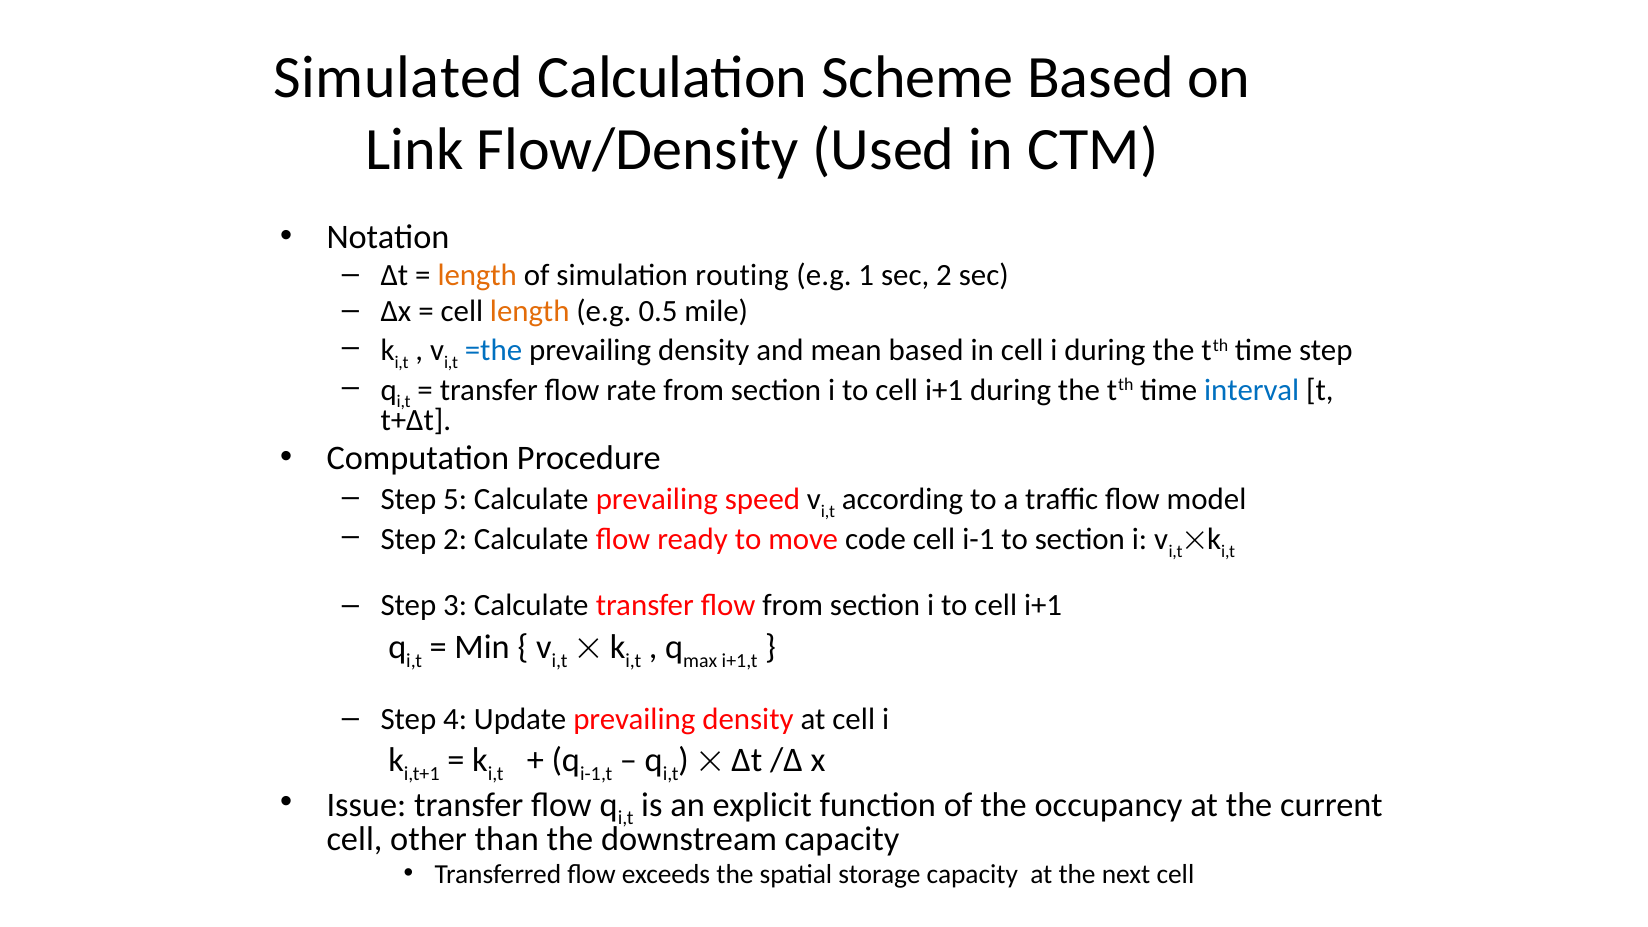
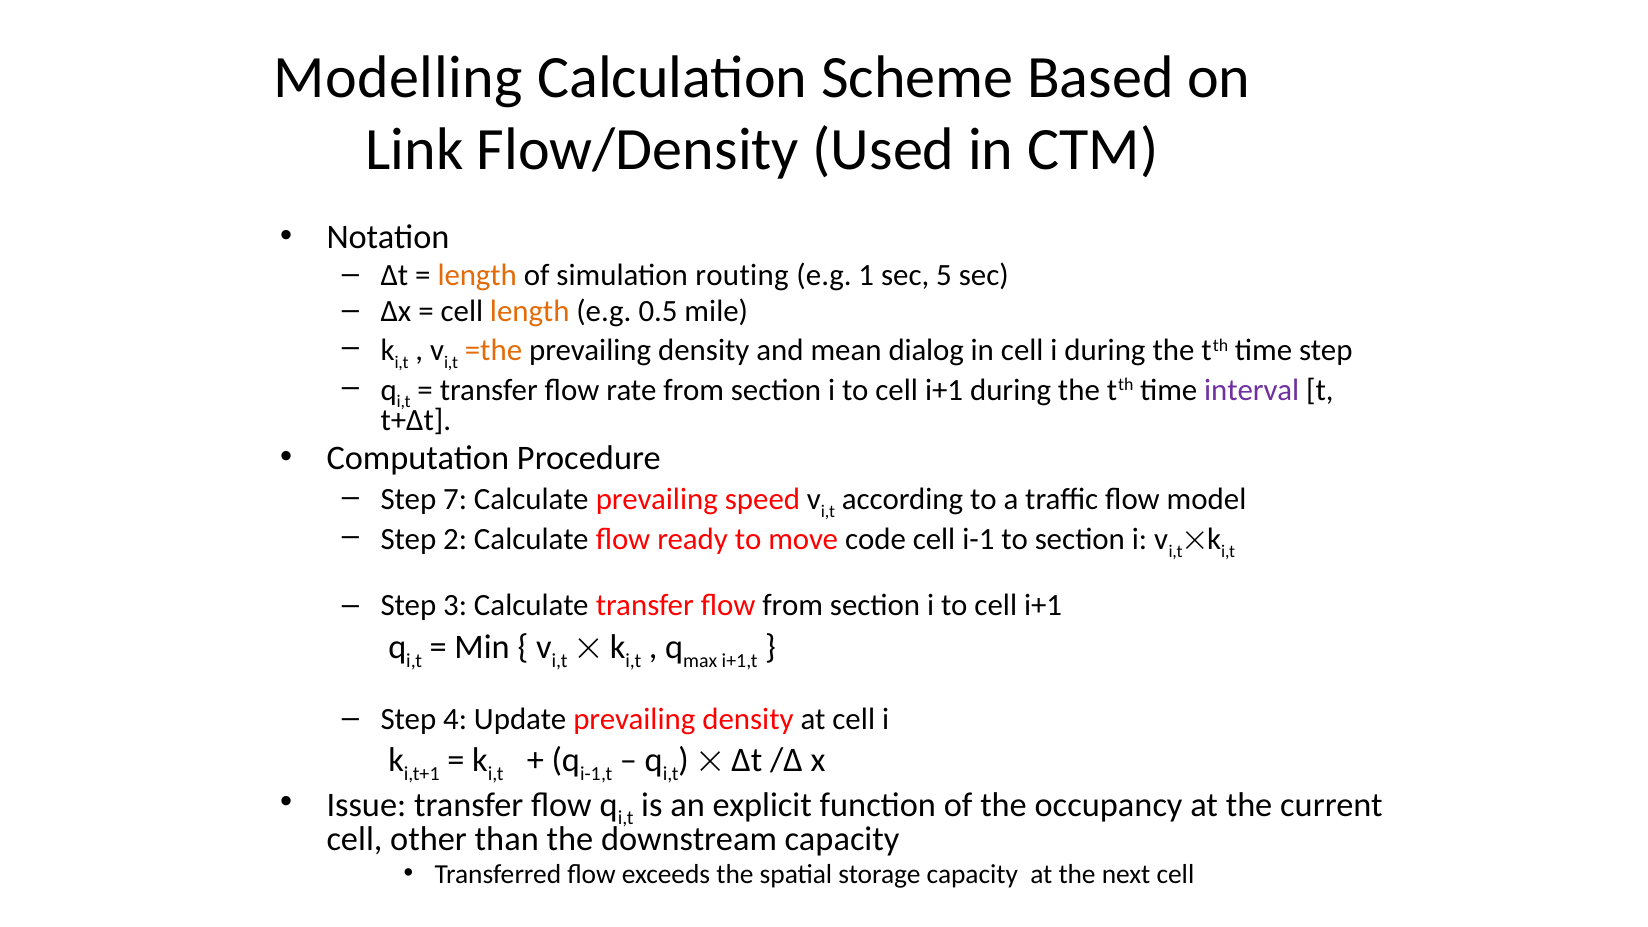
Simulated: Simulated -> Modelling
sec 2: 2 -> 5
=the colour: blue -> orange
mean based: based -> dialog
interval colour: blue -> purple
5: 5 -> 7
